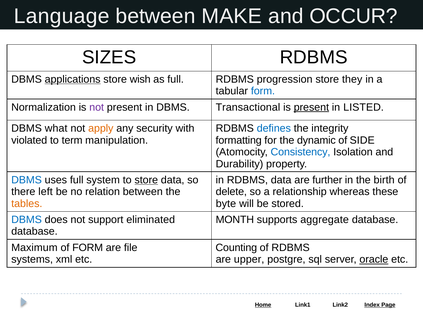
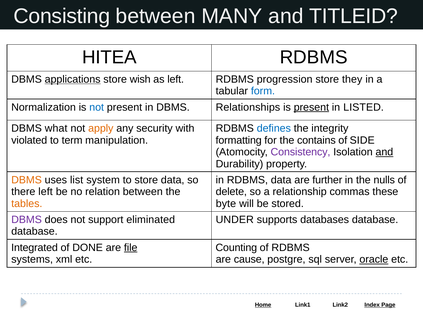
Language: Language -> Consisting
MAKE: MAKE -> MANY
OCCUR: OCCUR -> TITLEID
SIZES: SIZES -> HITEA
as full: full -> left
not at (97, 107) colour: purple -> blue
Transactional: Transactional -> Relationships
dynamic: dynamic -> contains
Consistency colour: blue -> purple
and at (384, 152) underline: none -> present
DBMS at (27, 180) colour: blue -> orange
uses full: full -> list
store at (146, 180) underline: present -> none
birth: birth -> nulls
whereas: whereas -> commas
DBMS at (27, 220) colour: blue -> purple
MONTH: MONTH -> UNDER
aggregate: aggregate -> databases
Maximum: Maximum -> Integrated
of FORM: FORM -> DONE
file underline: none -> present
upper: upper -> cause
